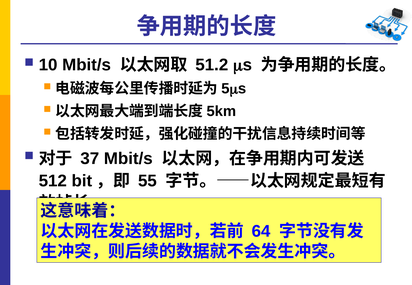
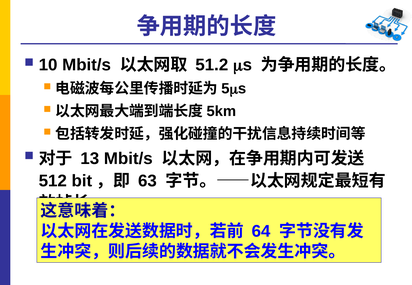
37: 37 -> 13
55: 55 -> 63
